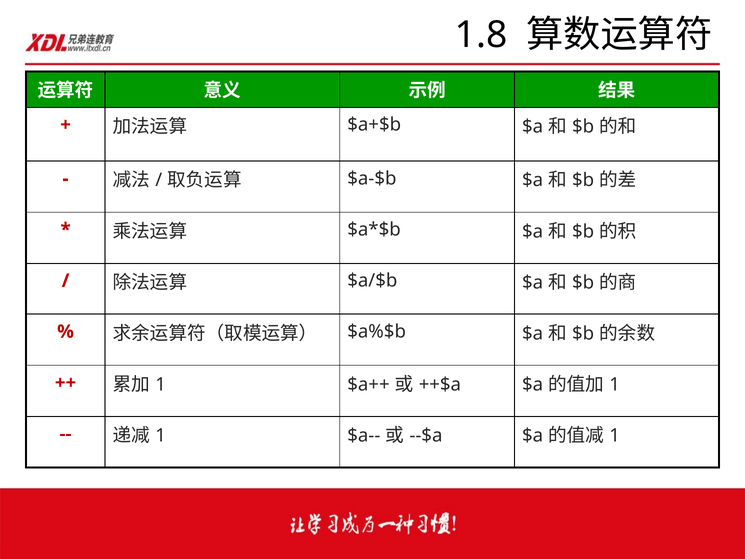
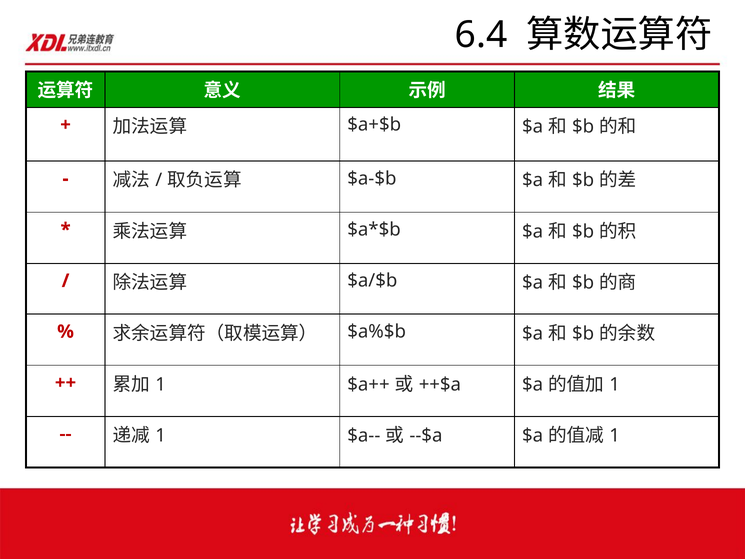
1.8: 1.8 -> 6.4
